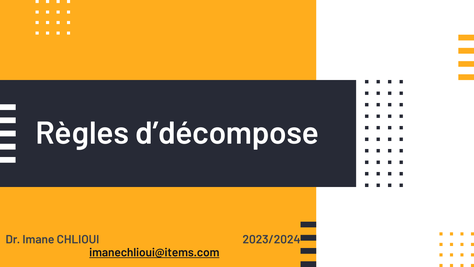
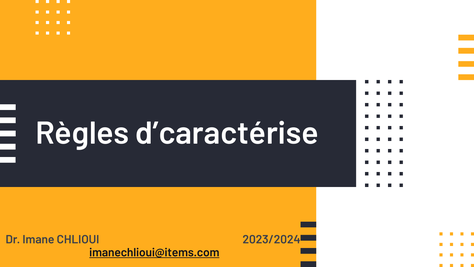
d’décompose: d’décompose -> d’caractérise
